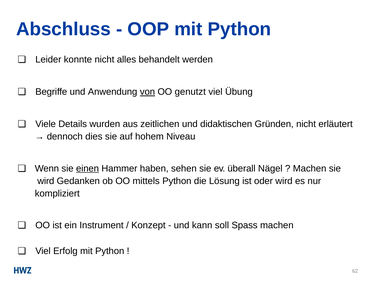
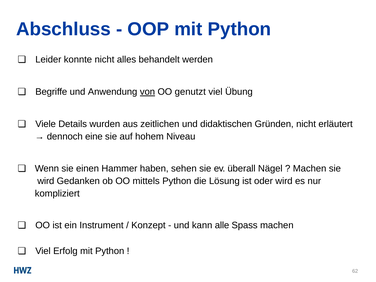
dies: dies -> eine
einen underline: present -> none
soll: soll -> alle
